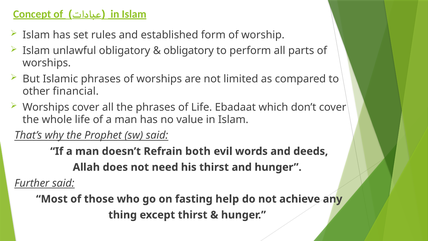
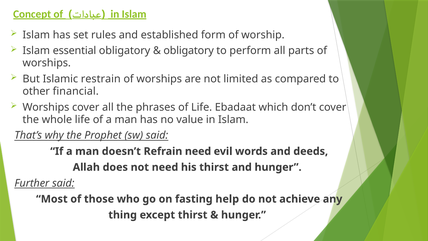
unlawful: unlawful -> essential
Islamic phrases: phrases -> restrain
Refrain both: both -> need
